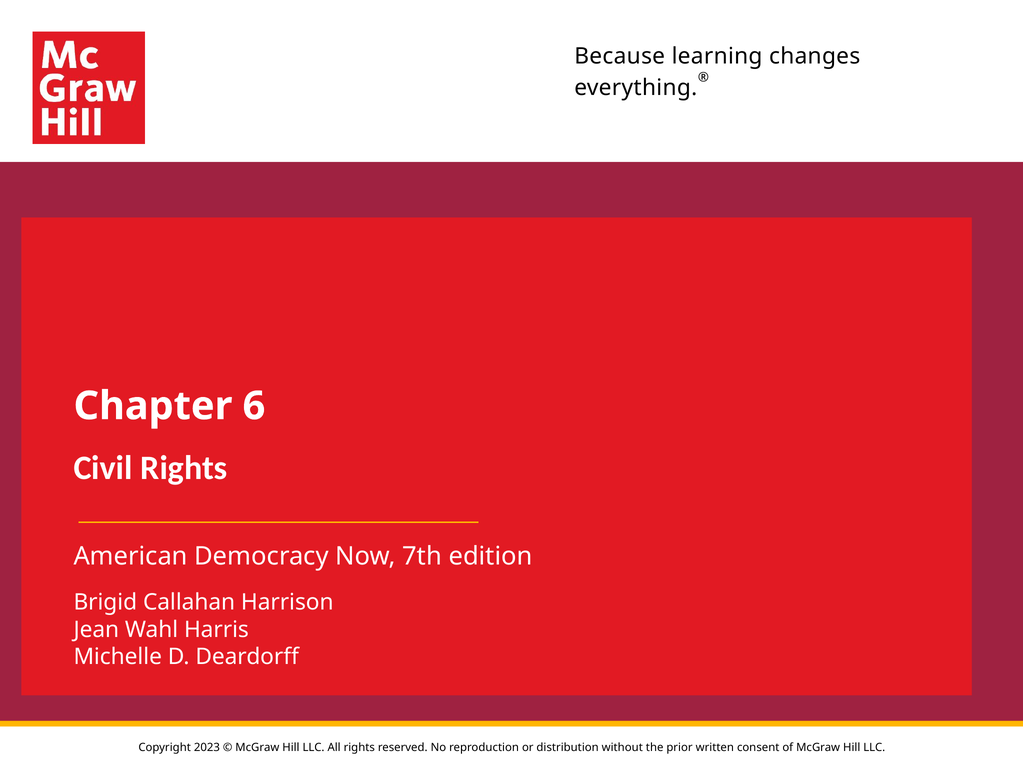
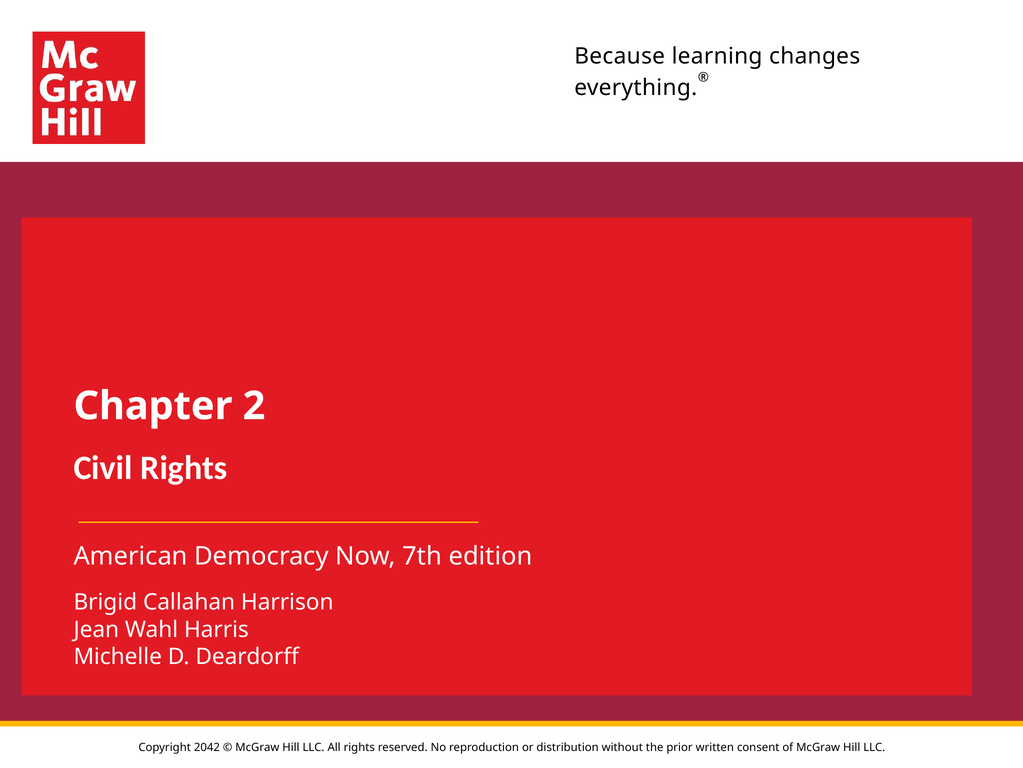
6: 6 -> 2
2023: 2023 -> 2042
